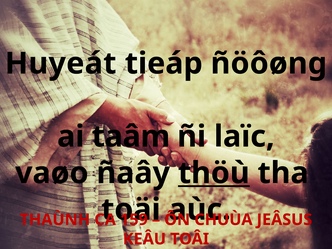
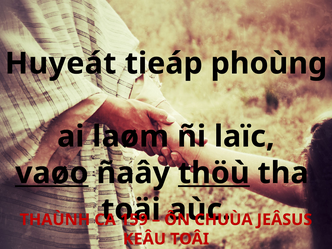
ñöôøng: ñöôøng -> phoùng
taâm: taâm -> laøm
vaøo underline: none -> present
